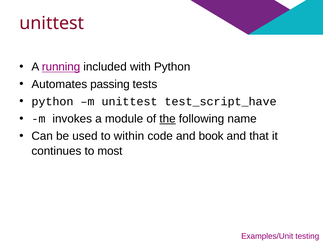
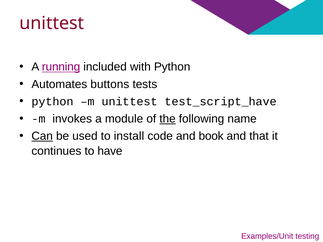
passing: passing -> buttons
Can underline: none -> present
within: within -> install
most: most -> have
